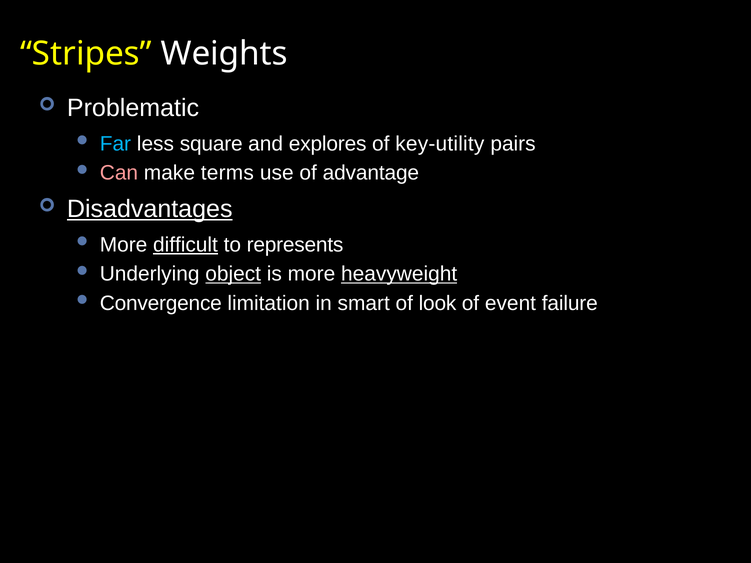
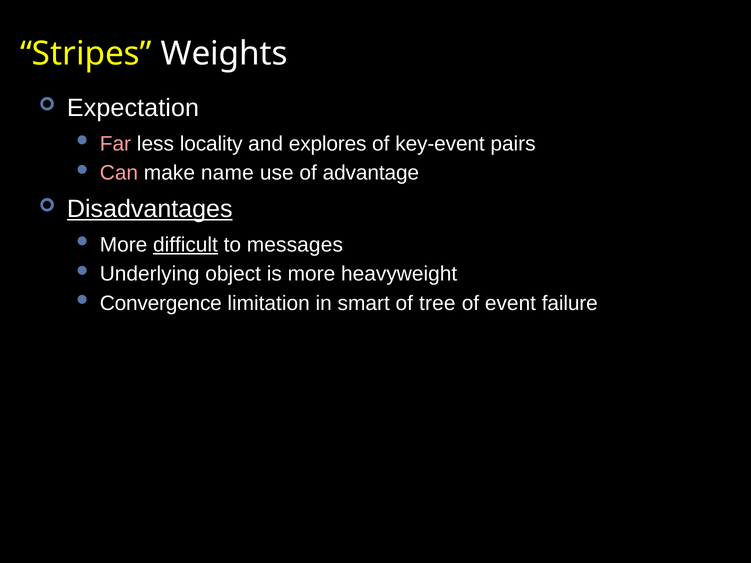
Problematic: Problematic -> Expectation
Far colour: light blue -> pink
square: square -> locality
key-utility: key-utility -> key-event
terms: terms -> name
represents: represents -> messages
object underline: present -> none
heavyweight underline: present -> none
look: look -> tree
